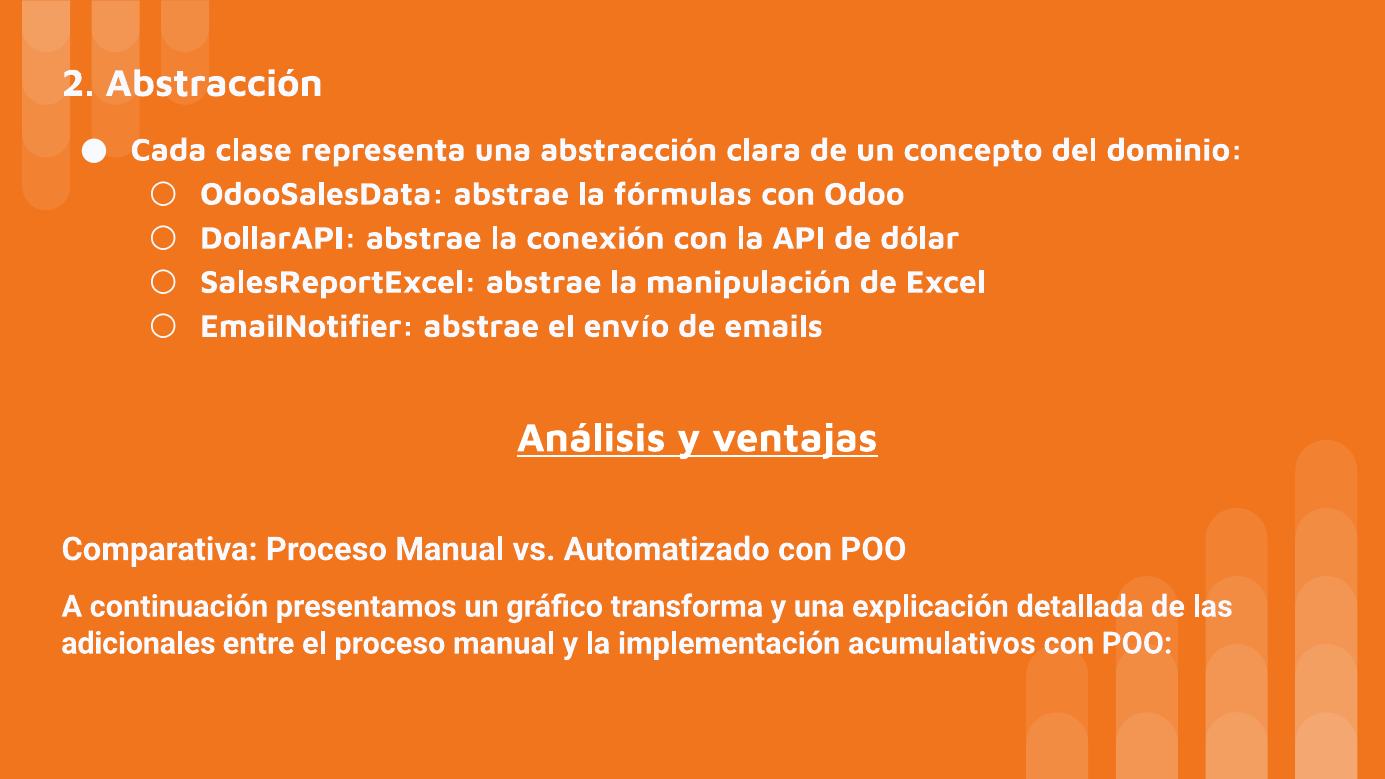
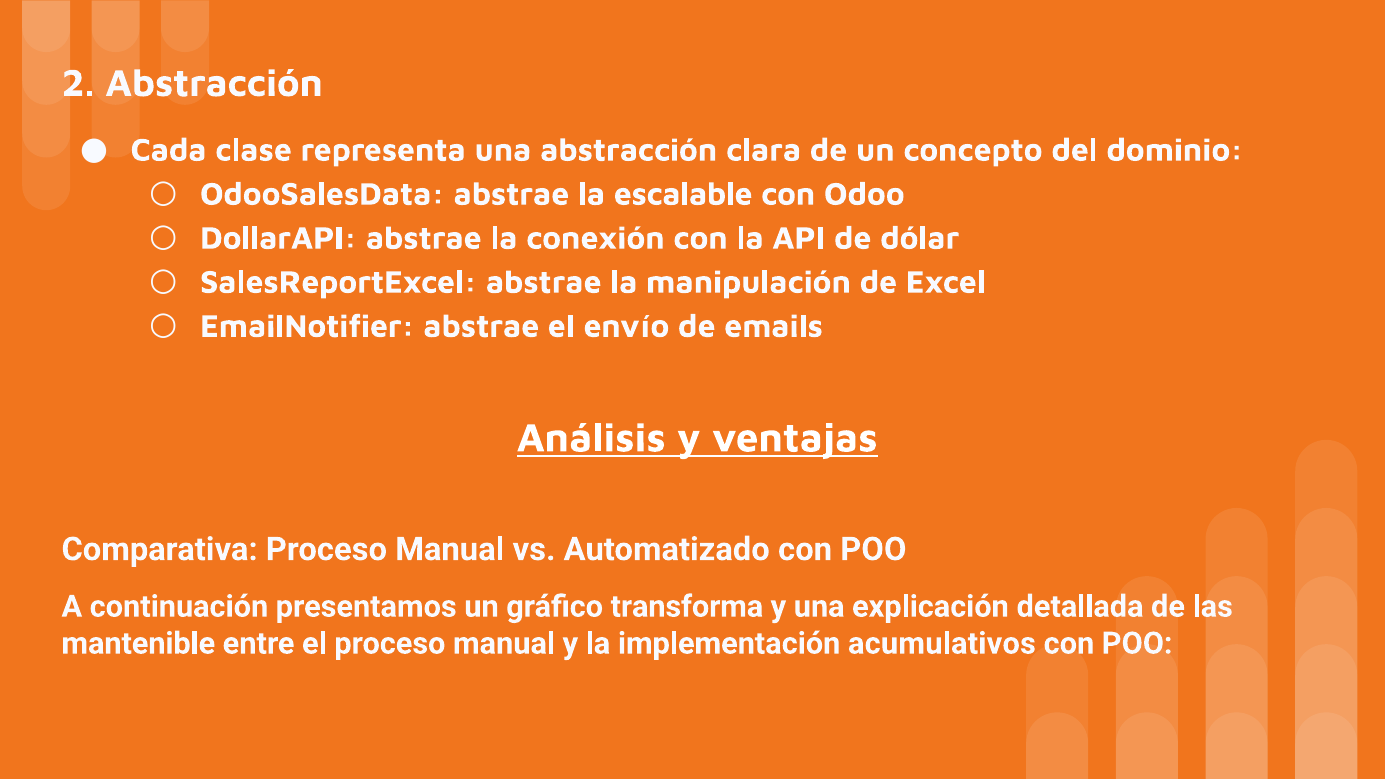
fórmulas: fórmulas -> escalable
adicionales: adicionales -> mantenible
